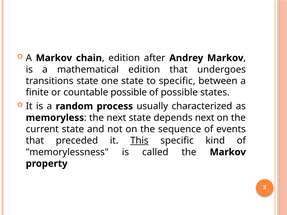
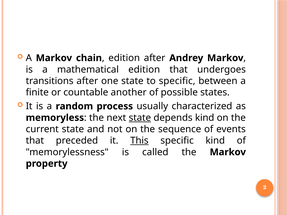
transitions state: state -> after
countable possible: possible -> another
state at (140, 118) underline: none -> present
depends next: next -> kind
